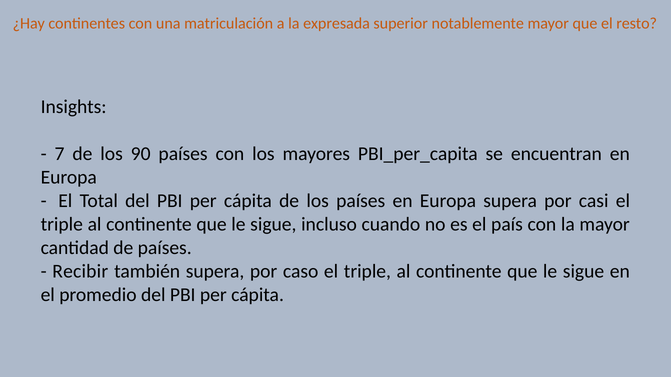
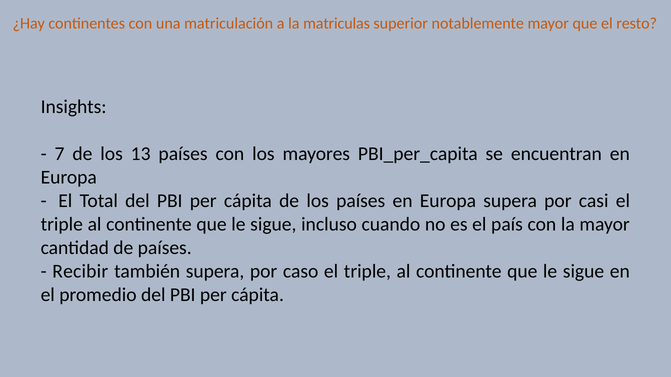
expresada: expresada -> matriculas
90: 90 -> 13
